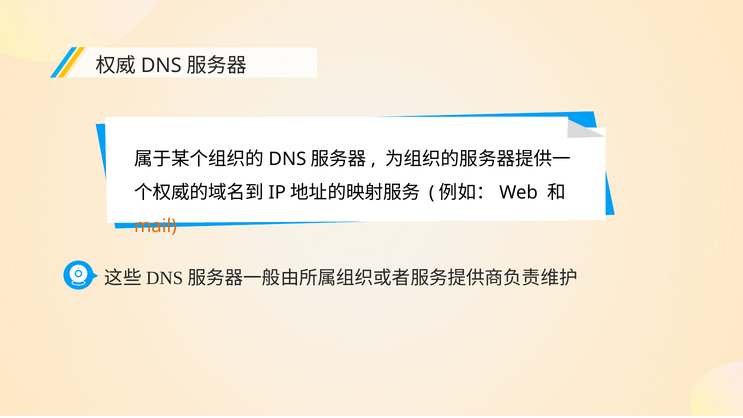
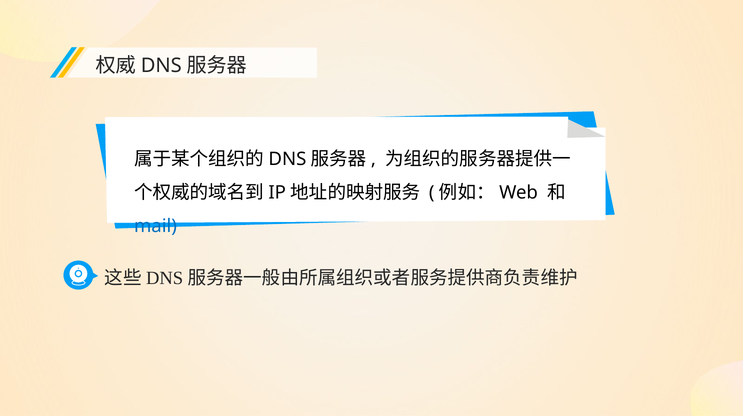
mail colour: orange -> blue
